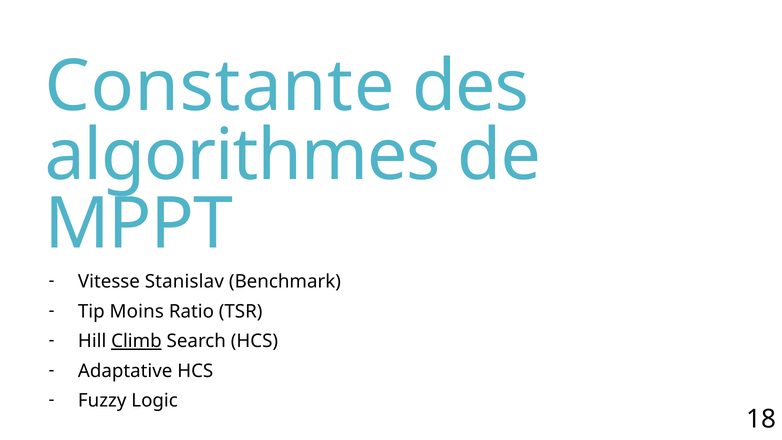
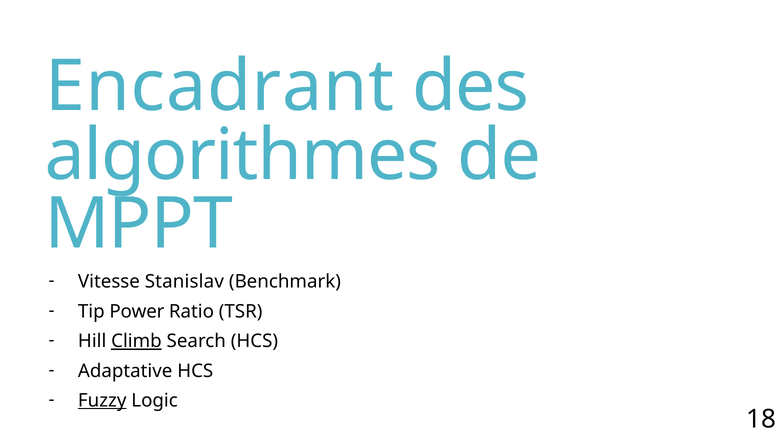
Constante: Constante -> Encadrant
Moins: Moins -> Power
Fuzzy underline: none -> present
